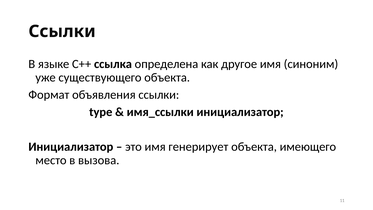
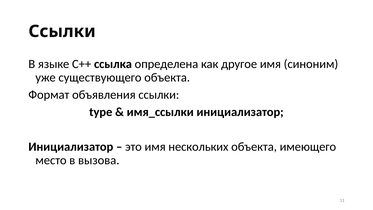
генерирует: генерирует -> нескольких
